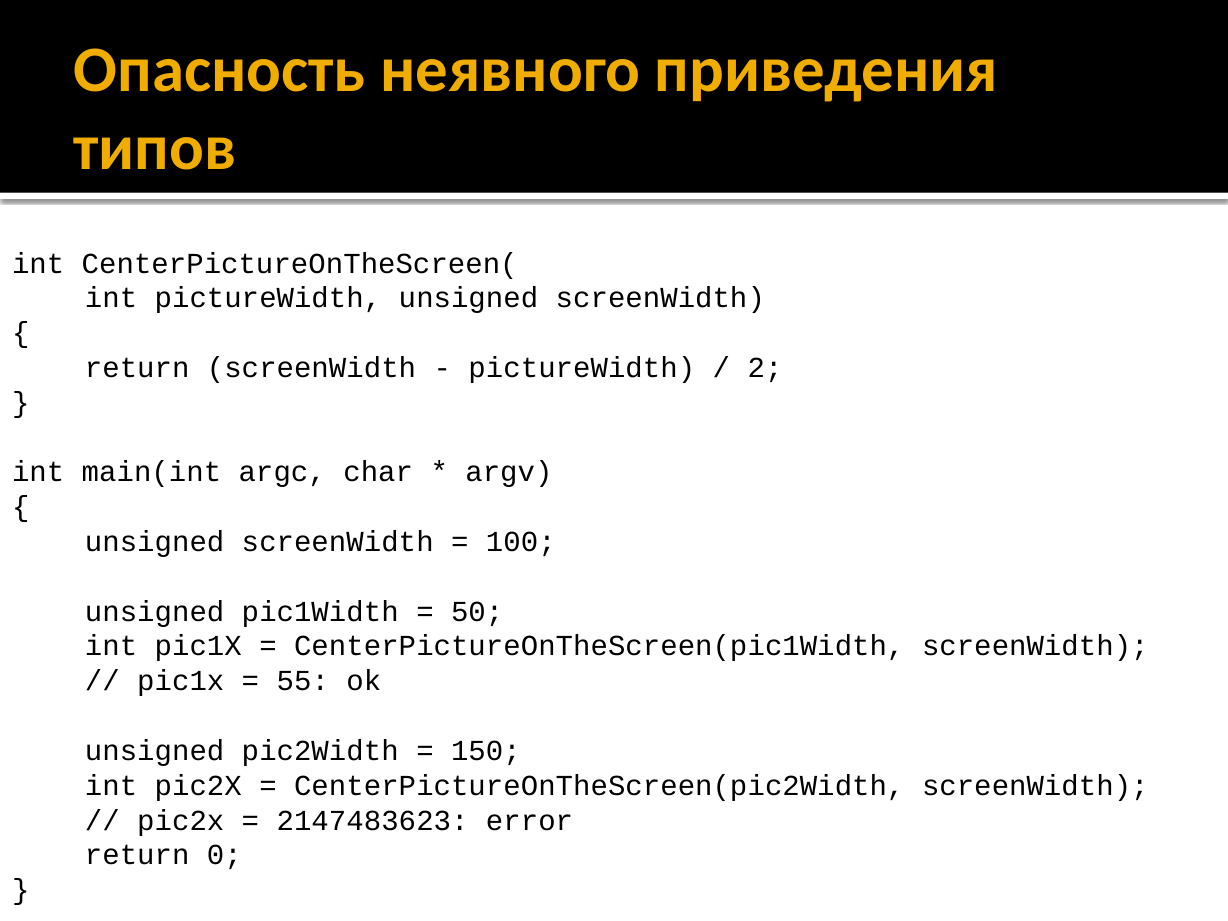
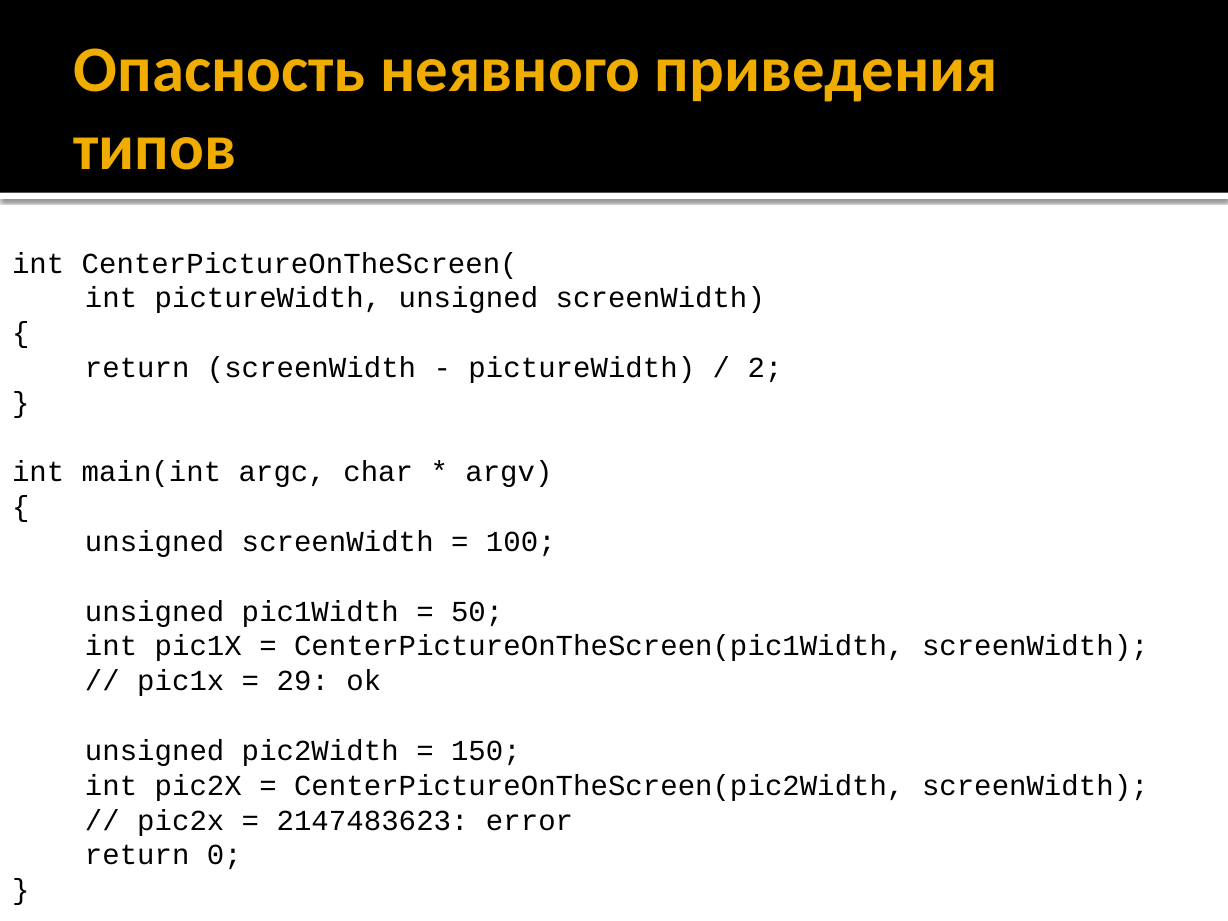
55: 55 -> 29
